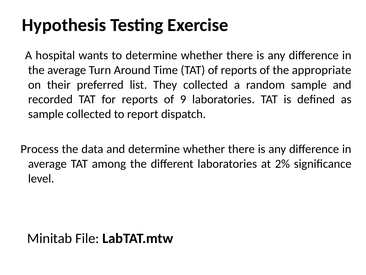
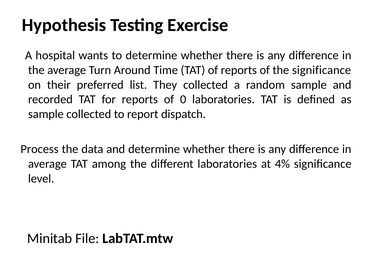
the appropriate: appropriate -> significance
9: 9 -> 0
2%: 2% -> 4%
